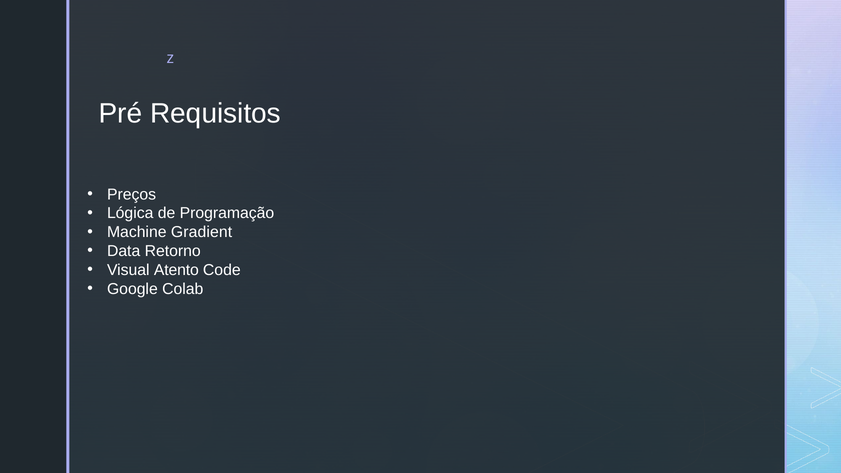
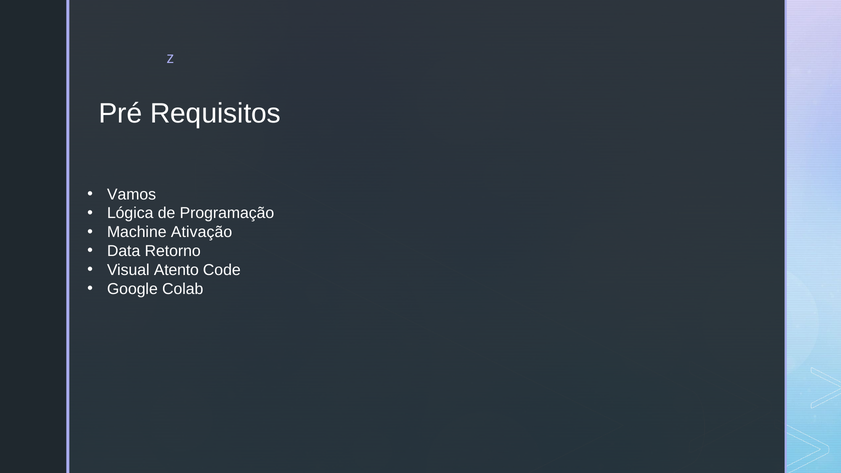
Preços: Preços -> Vamos
Gradient: Gradient -> Ativação
